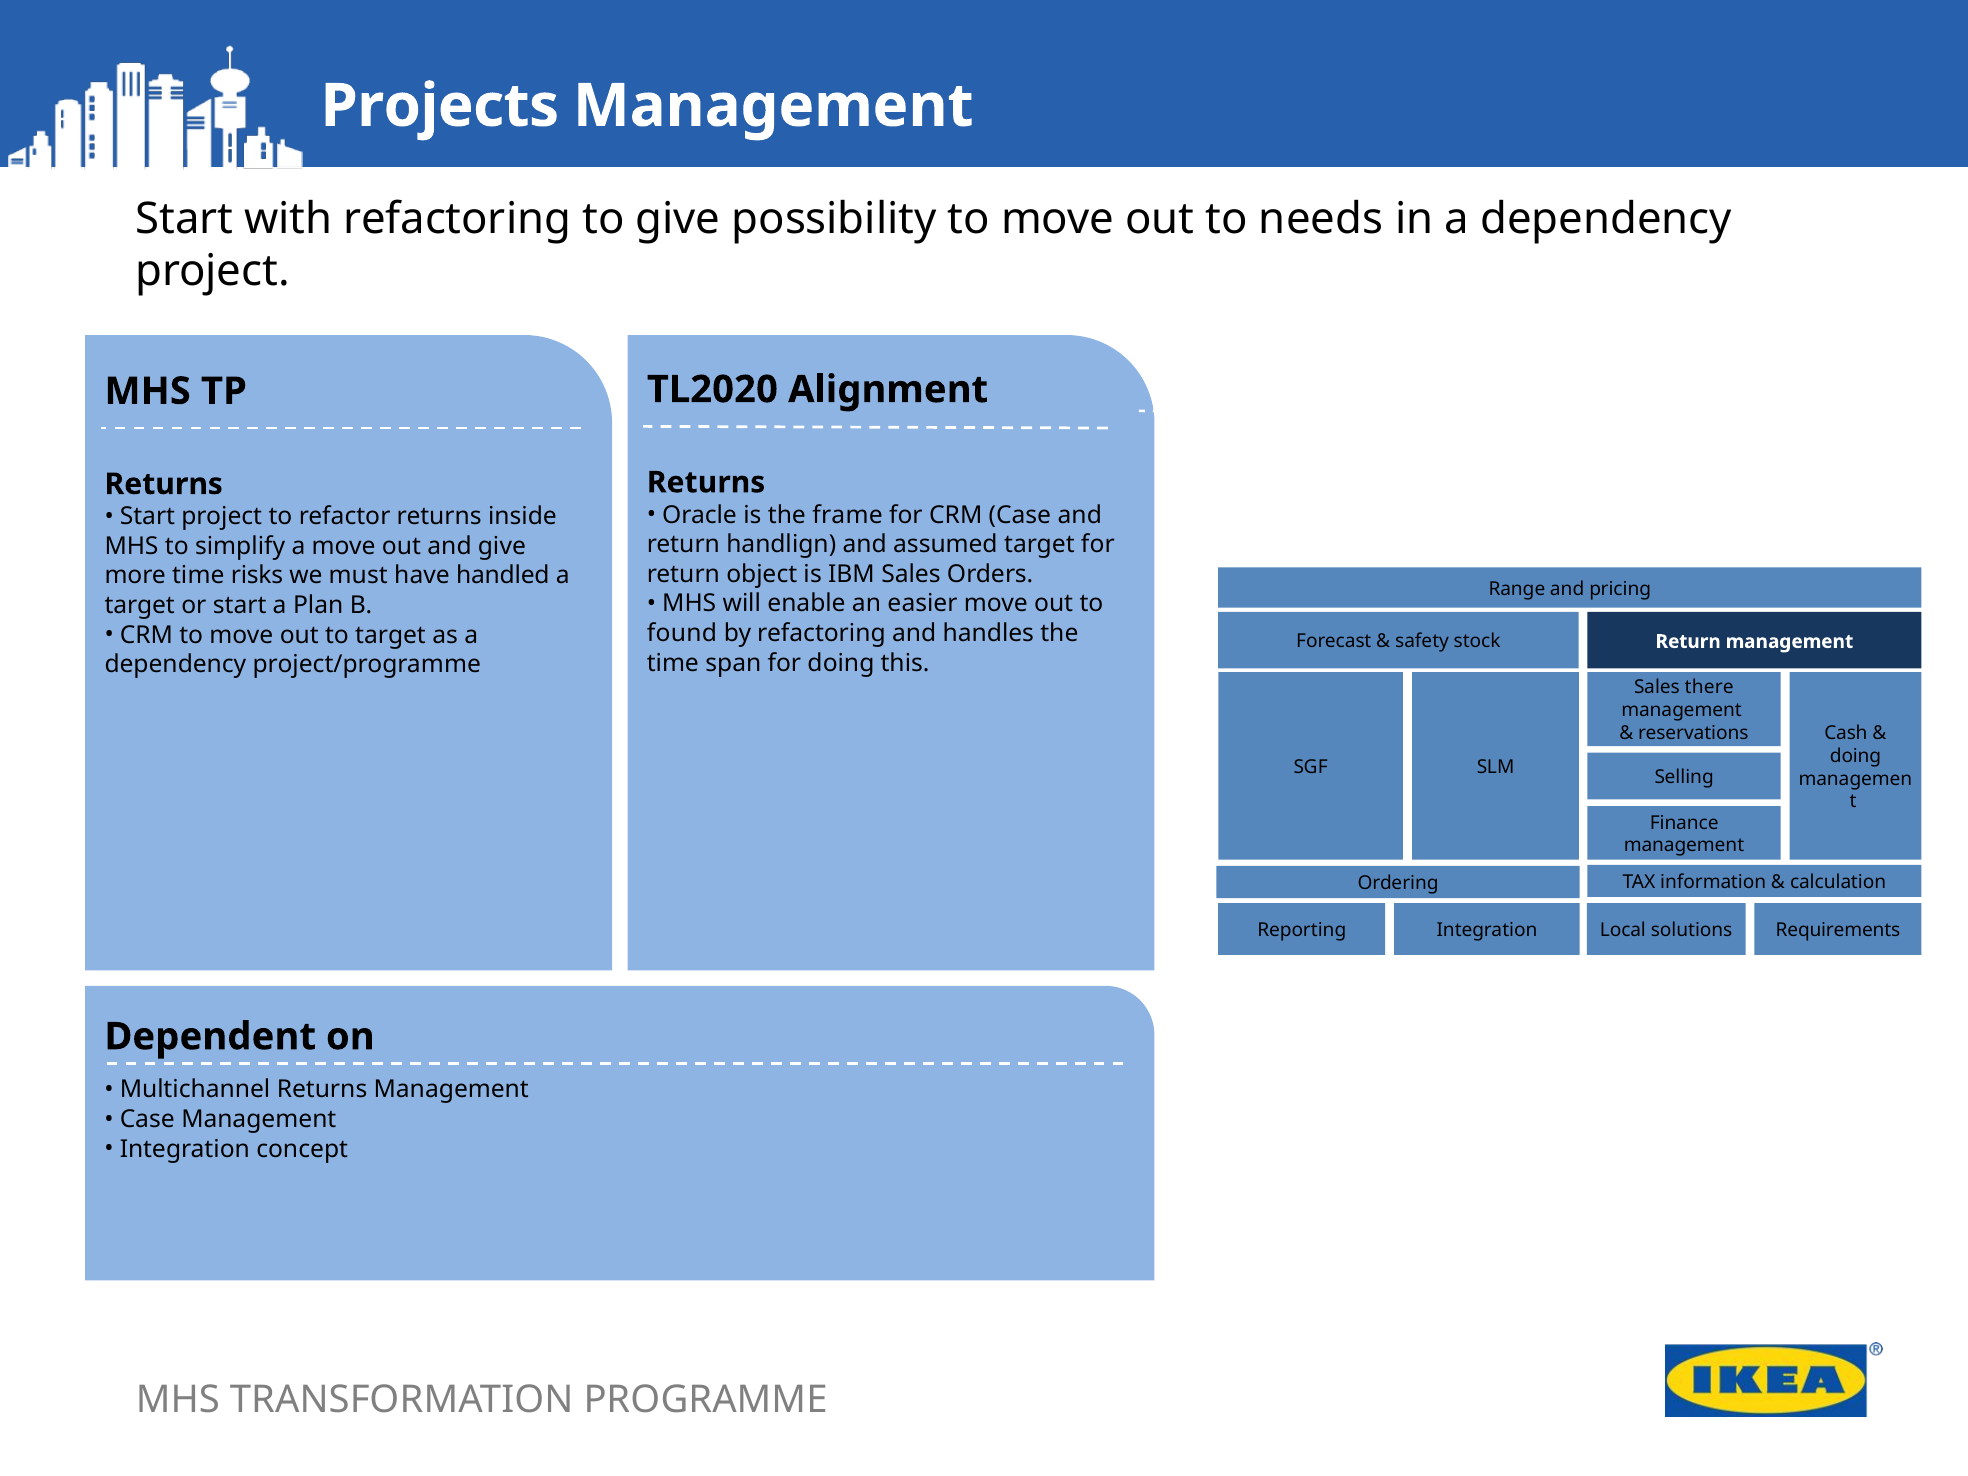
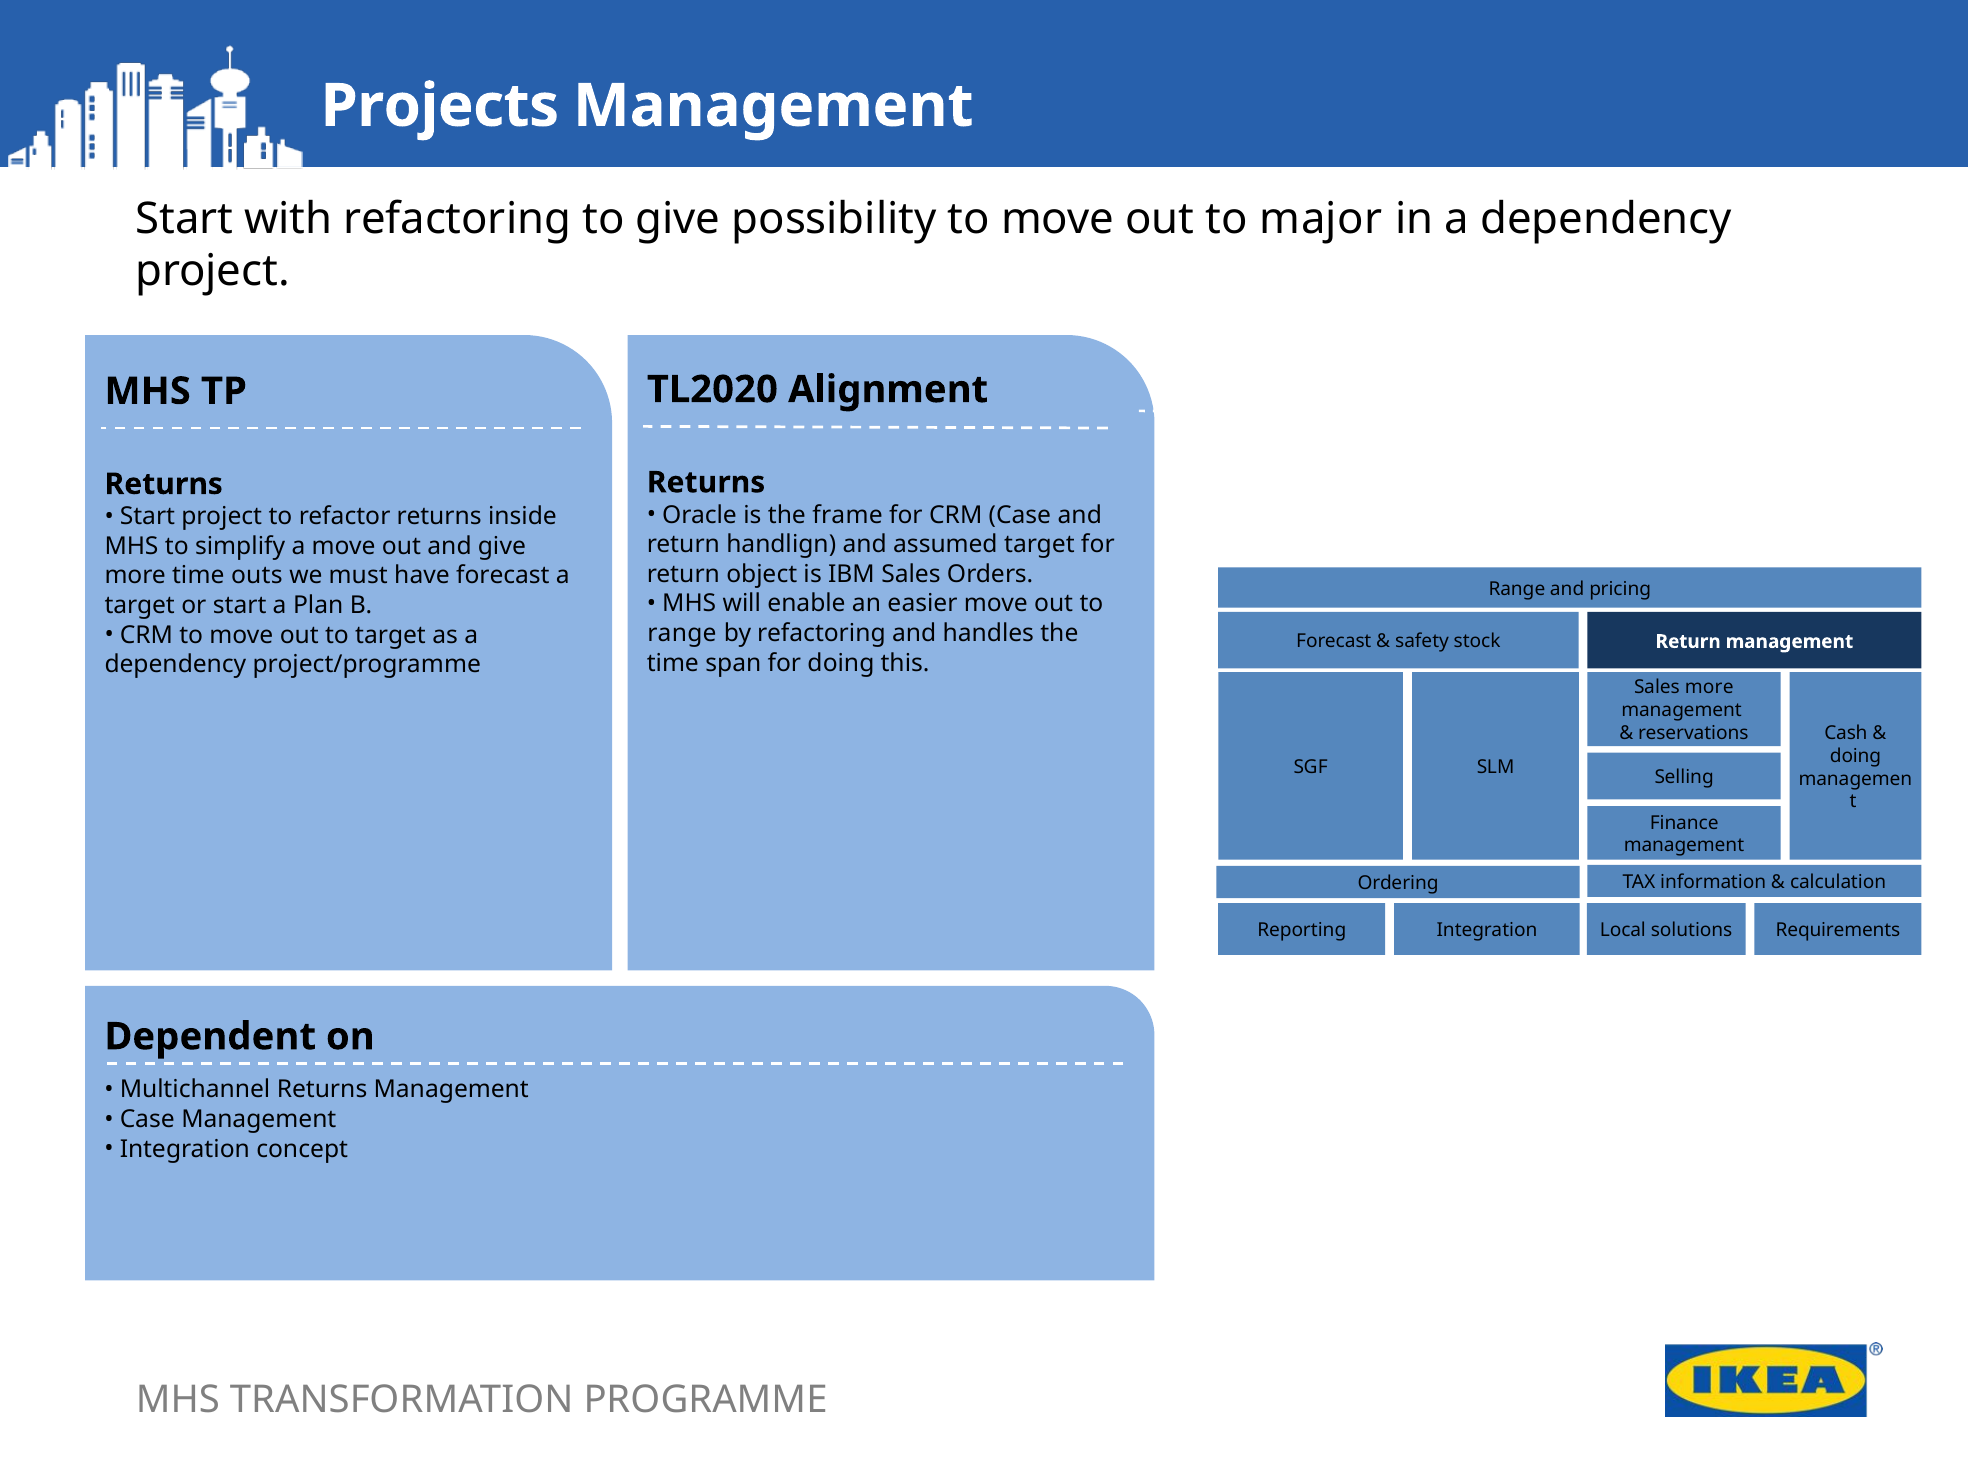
needs: needs -> major
risks: risks -> outs
have handled: handled -> forecast
found at (682, 633): found -> range
Sales there: there -> more
